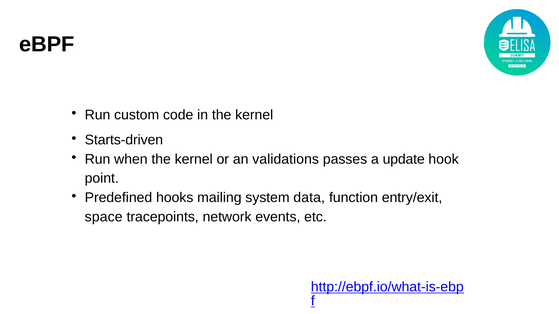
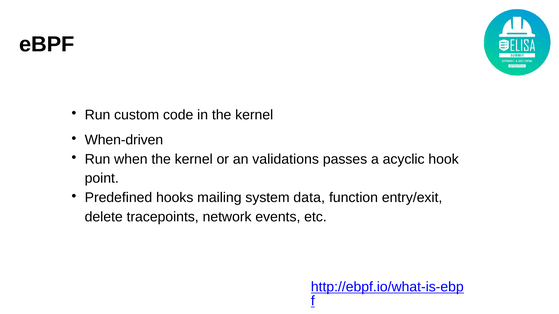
Starts-driven: Starts-driven -> When-driven
update: update -> acyclic
space: space -> delete
